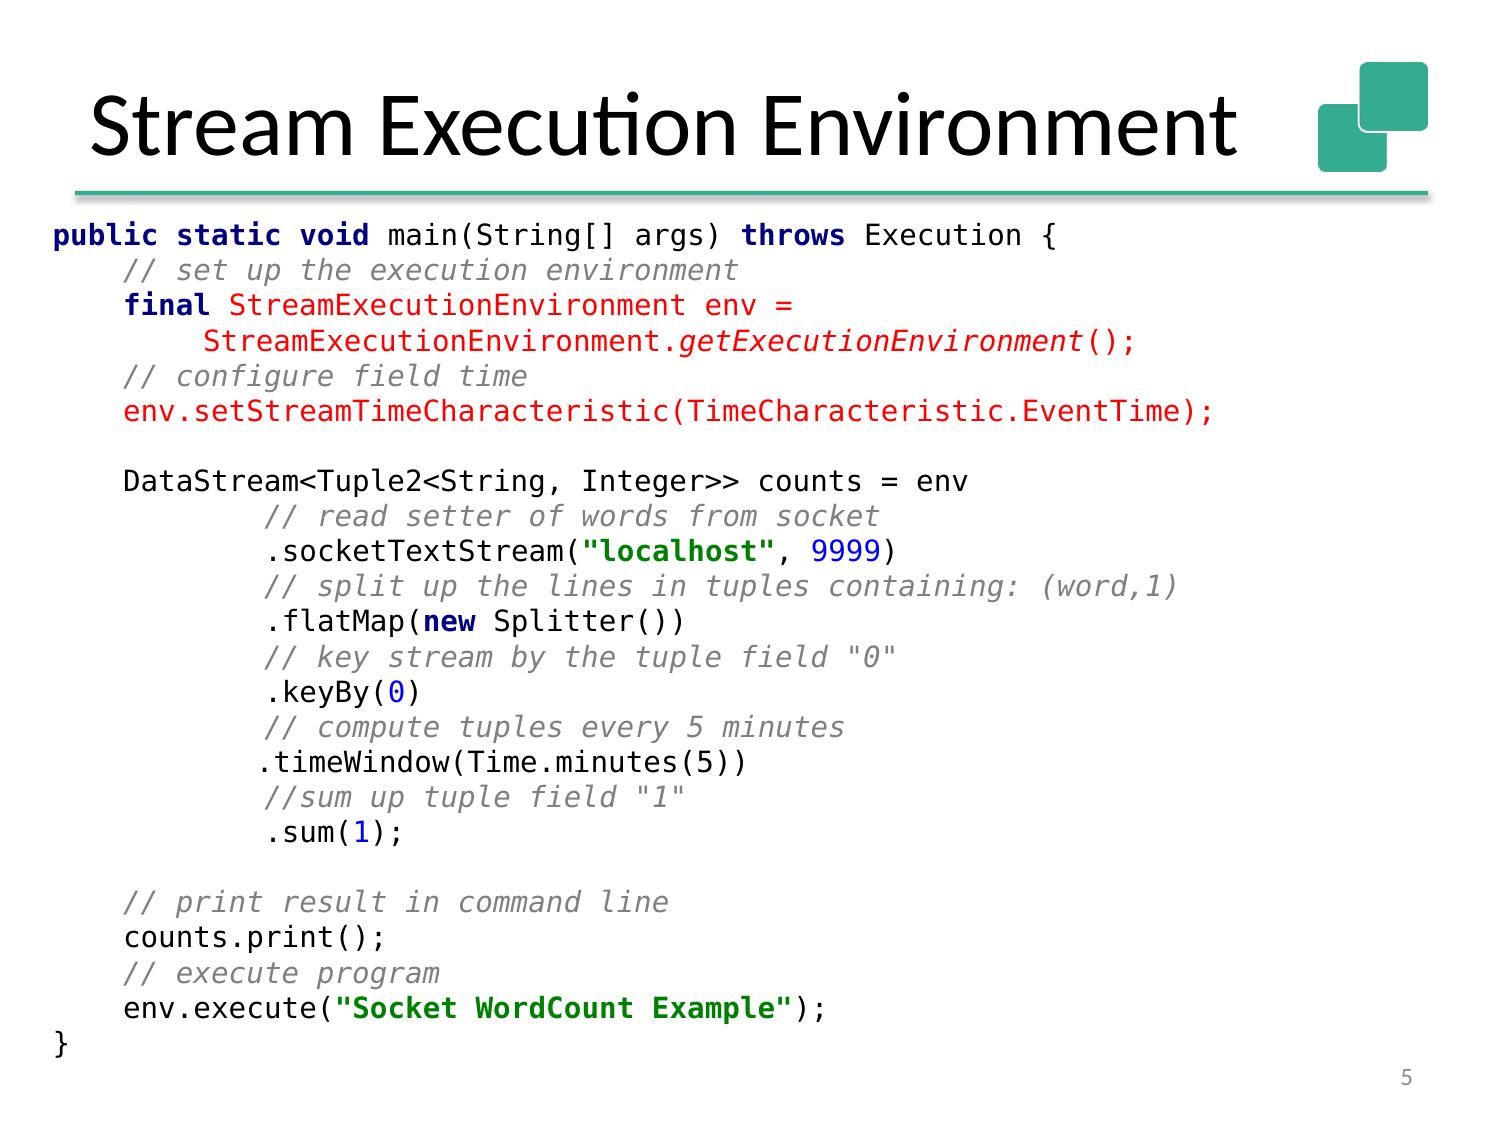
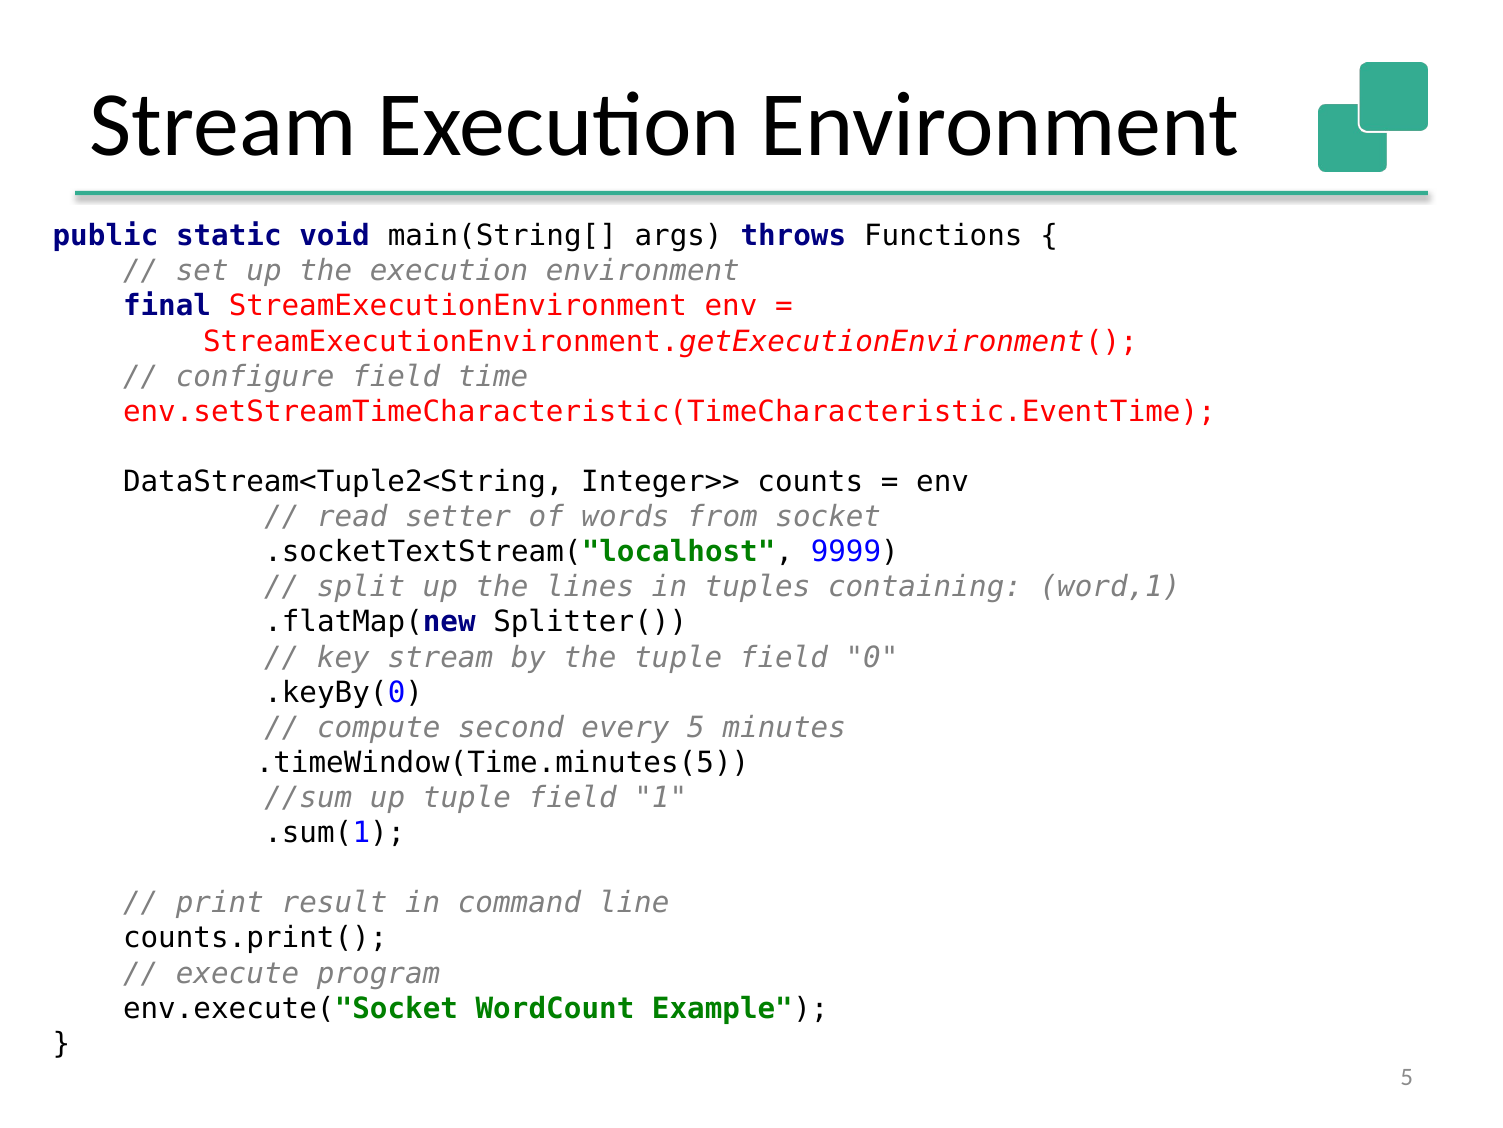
throws Execution: Execution -> Functions
compute tuples: tuples -> second
